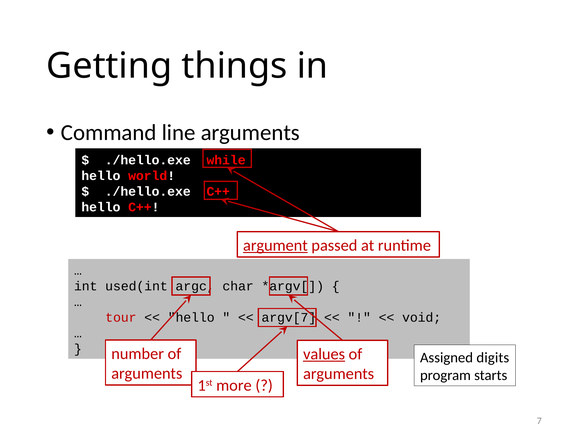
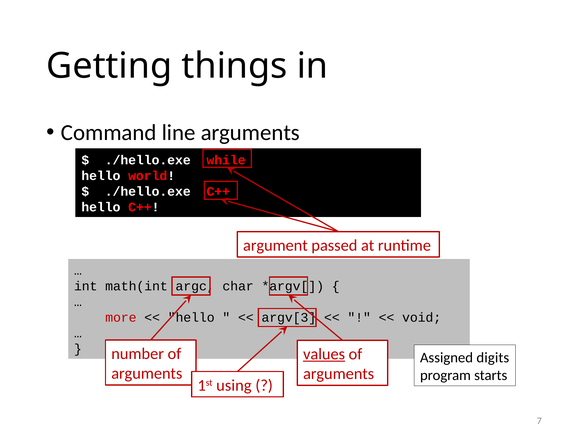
argument underline: present -> none
used(int: used(int -> math(int
tour: tour -> more
argv[7: argv[7 -> argv[3
more: more -> using
